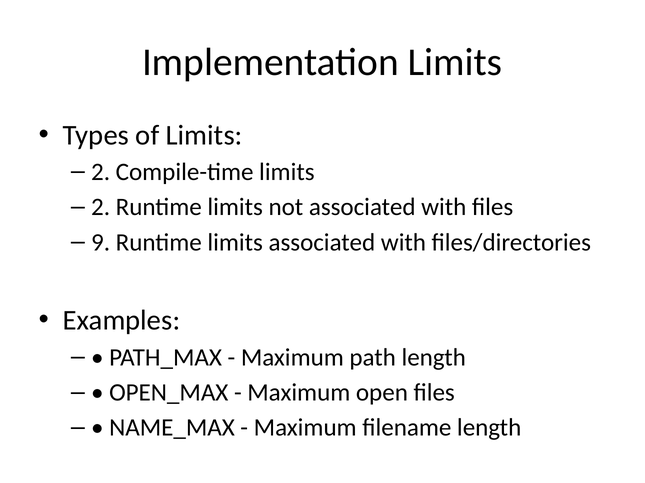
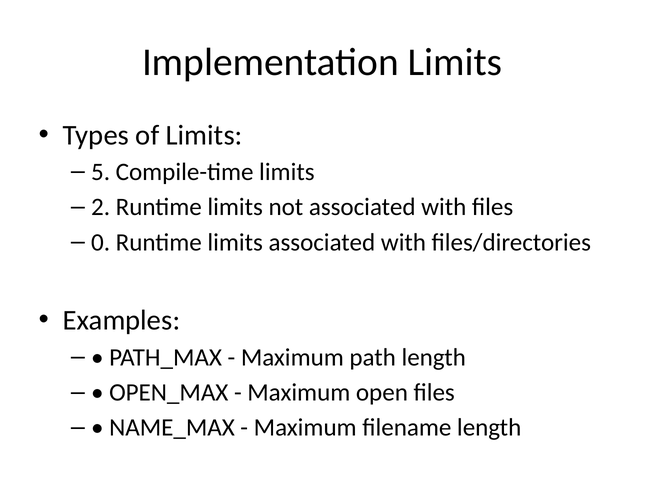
2 at (101, 172): 2 -> 5
9: 9 -> 0
